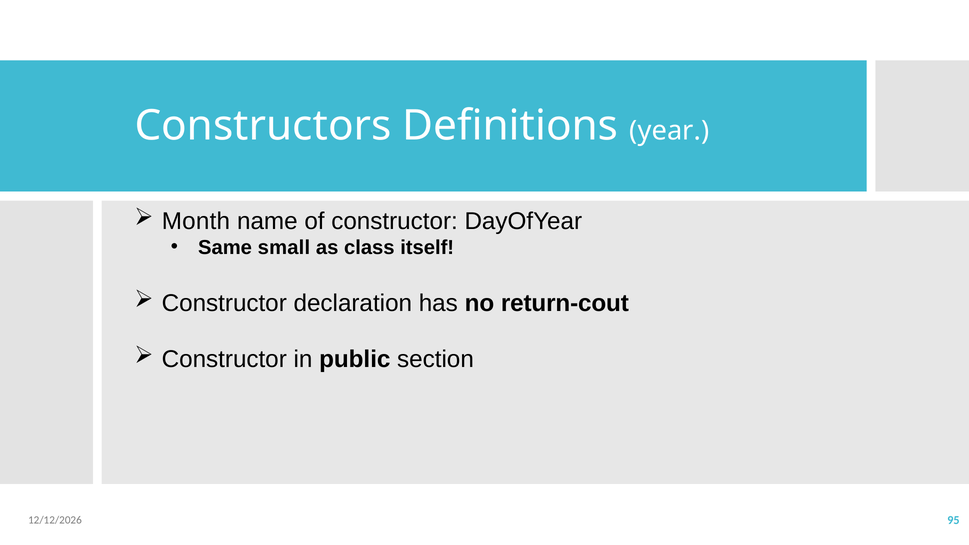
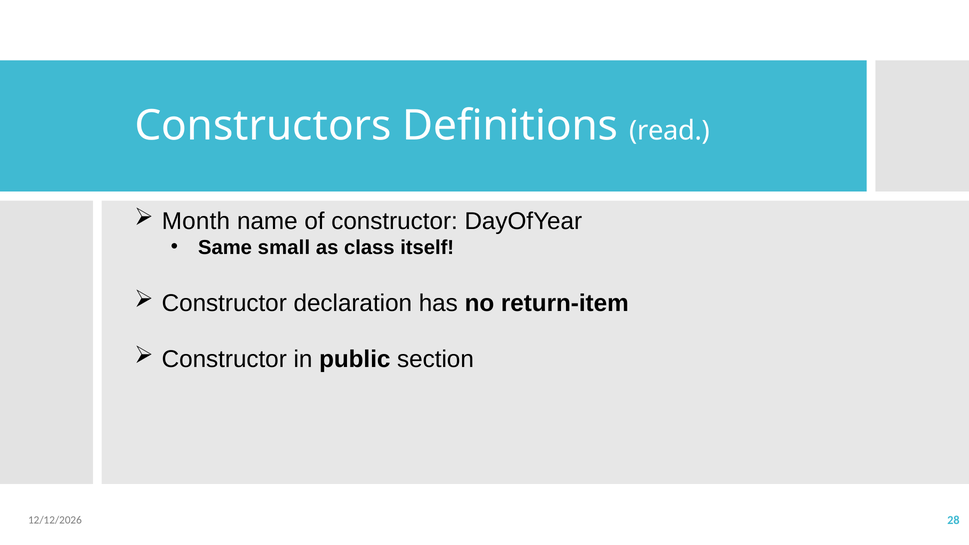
year: year -> read
return-cout: return-cout -> return-item
95: 95 -> 28
